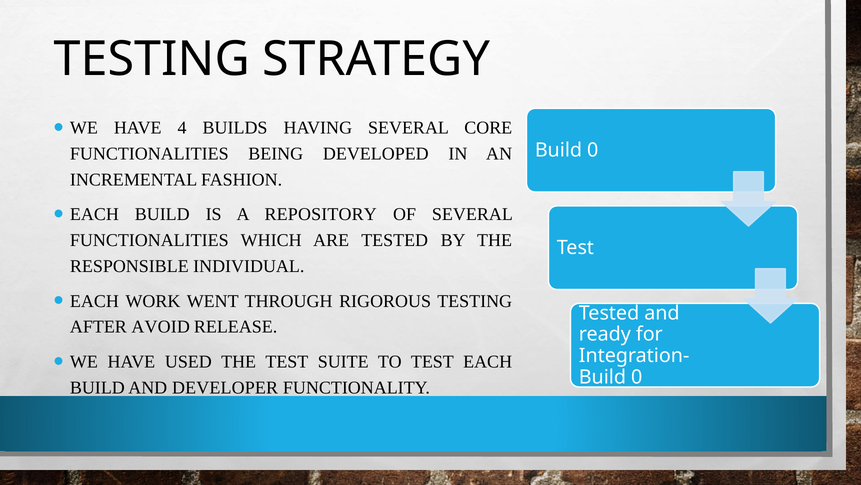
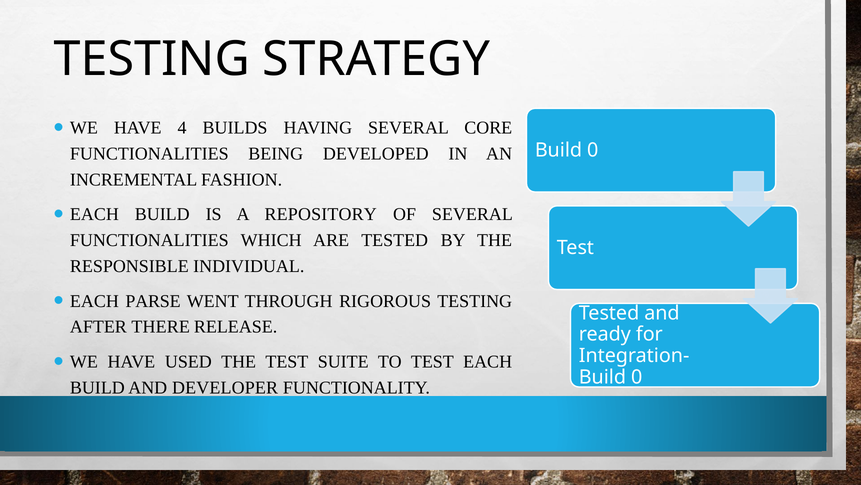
WORK: WORK -> PARSE
AVOID: AVOID -> THERE
